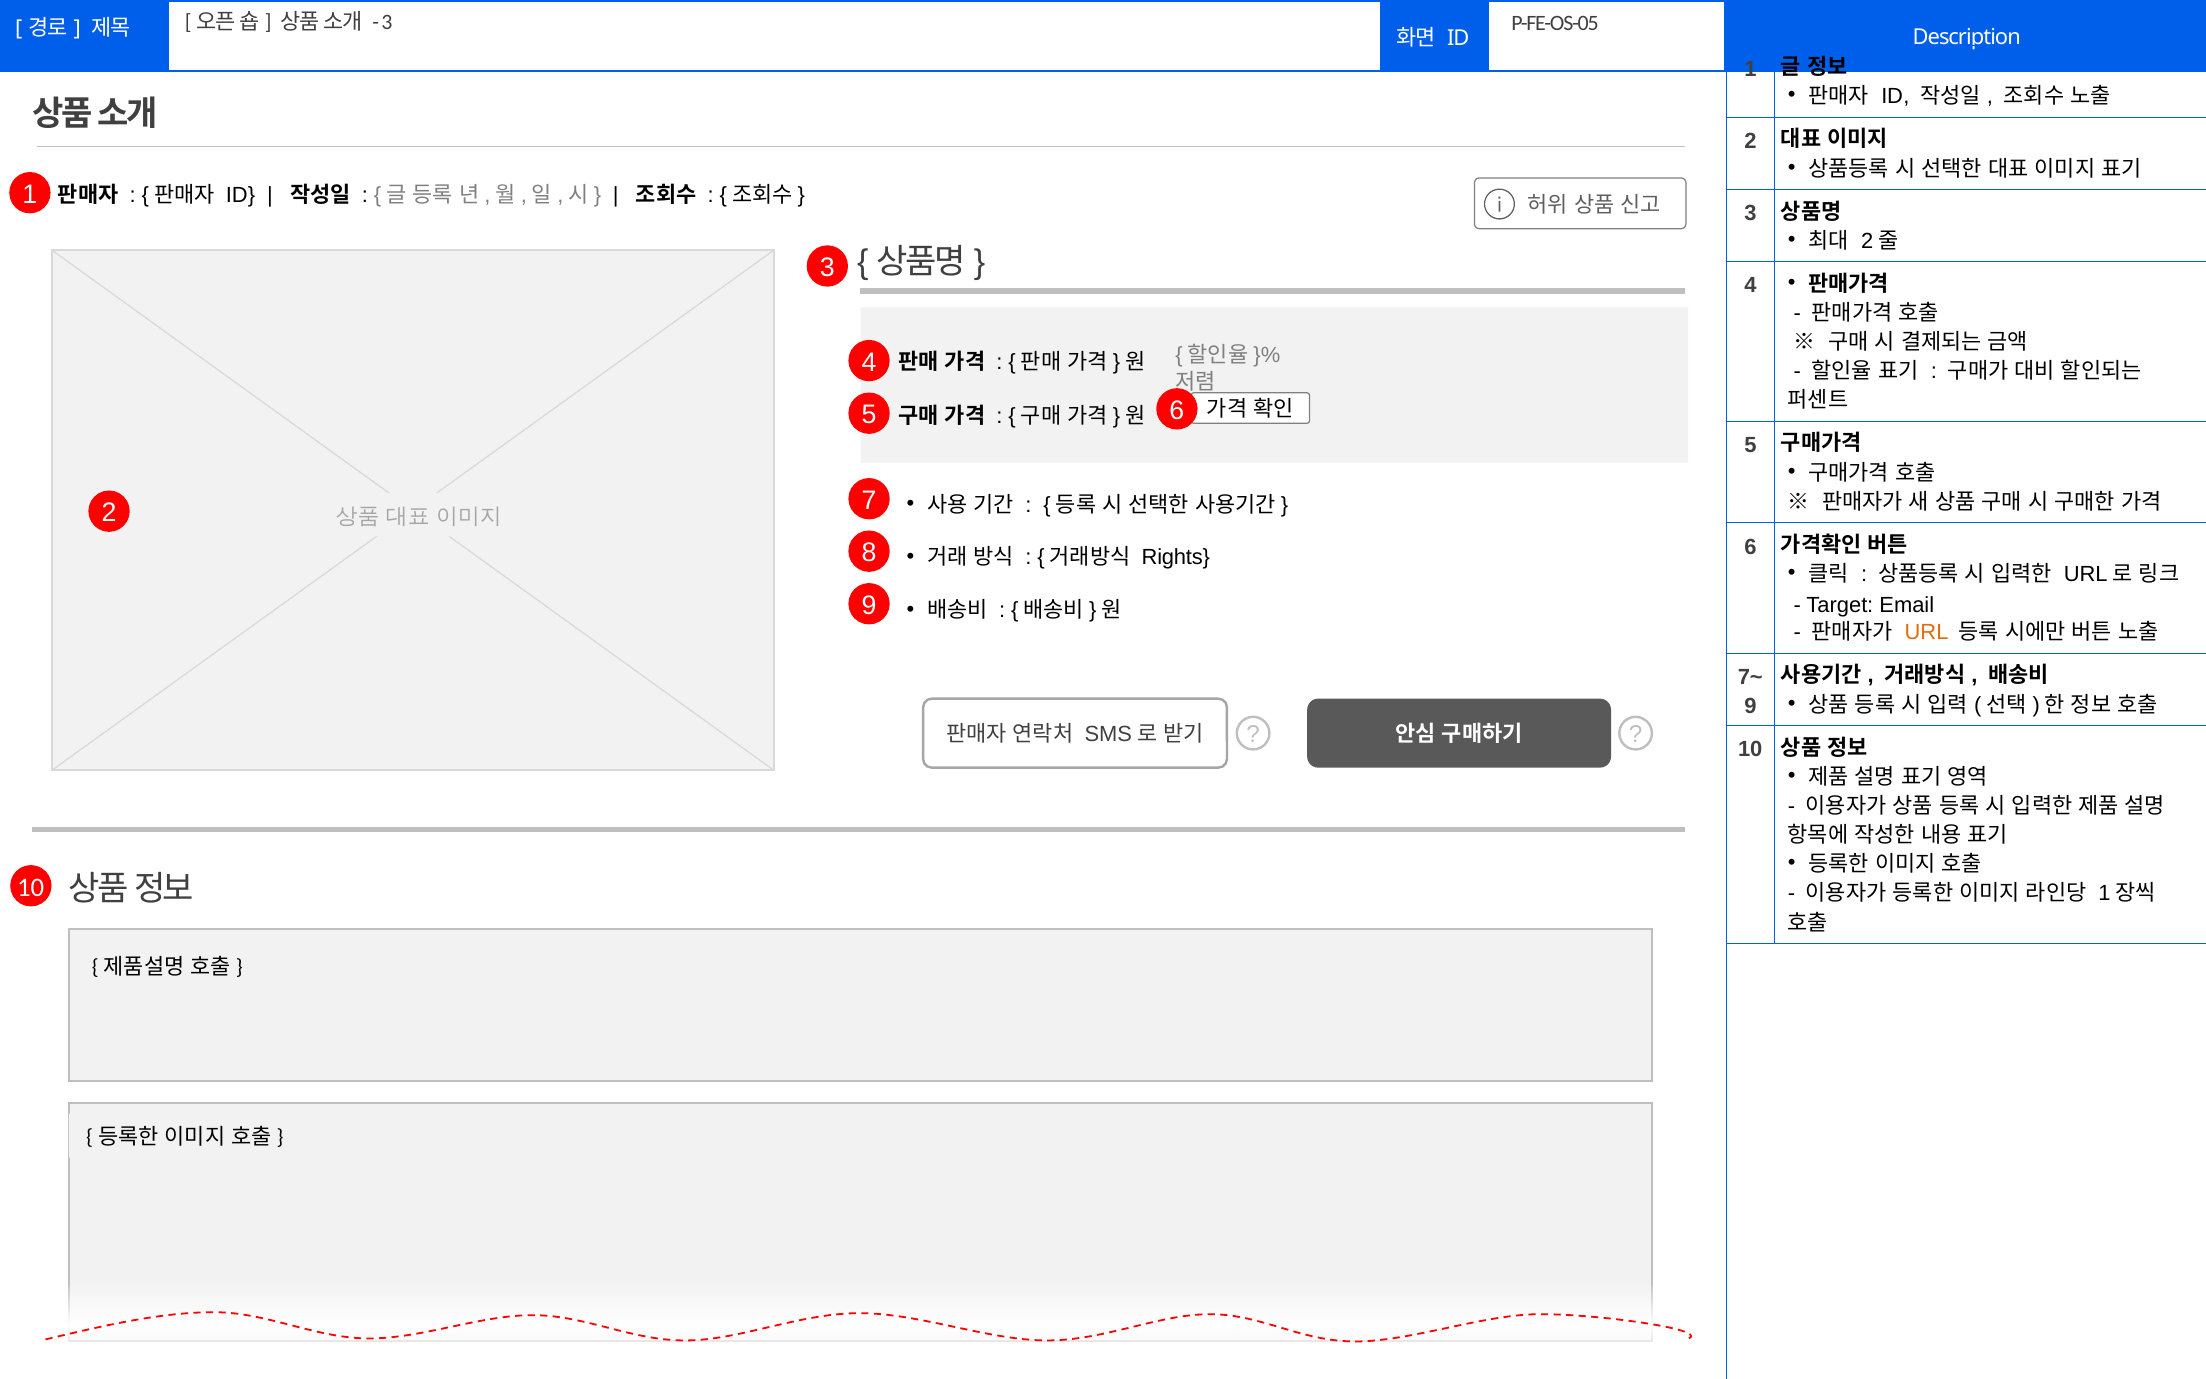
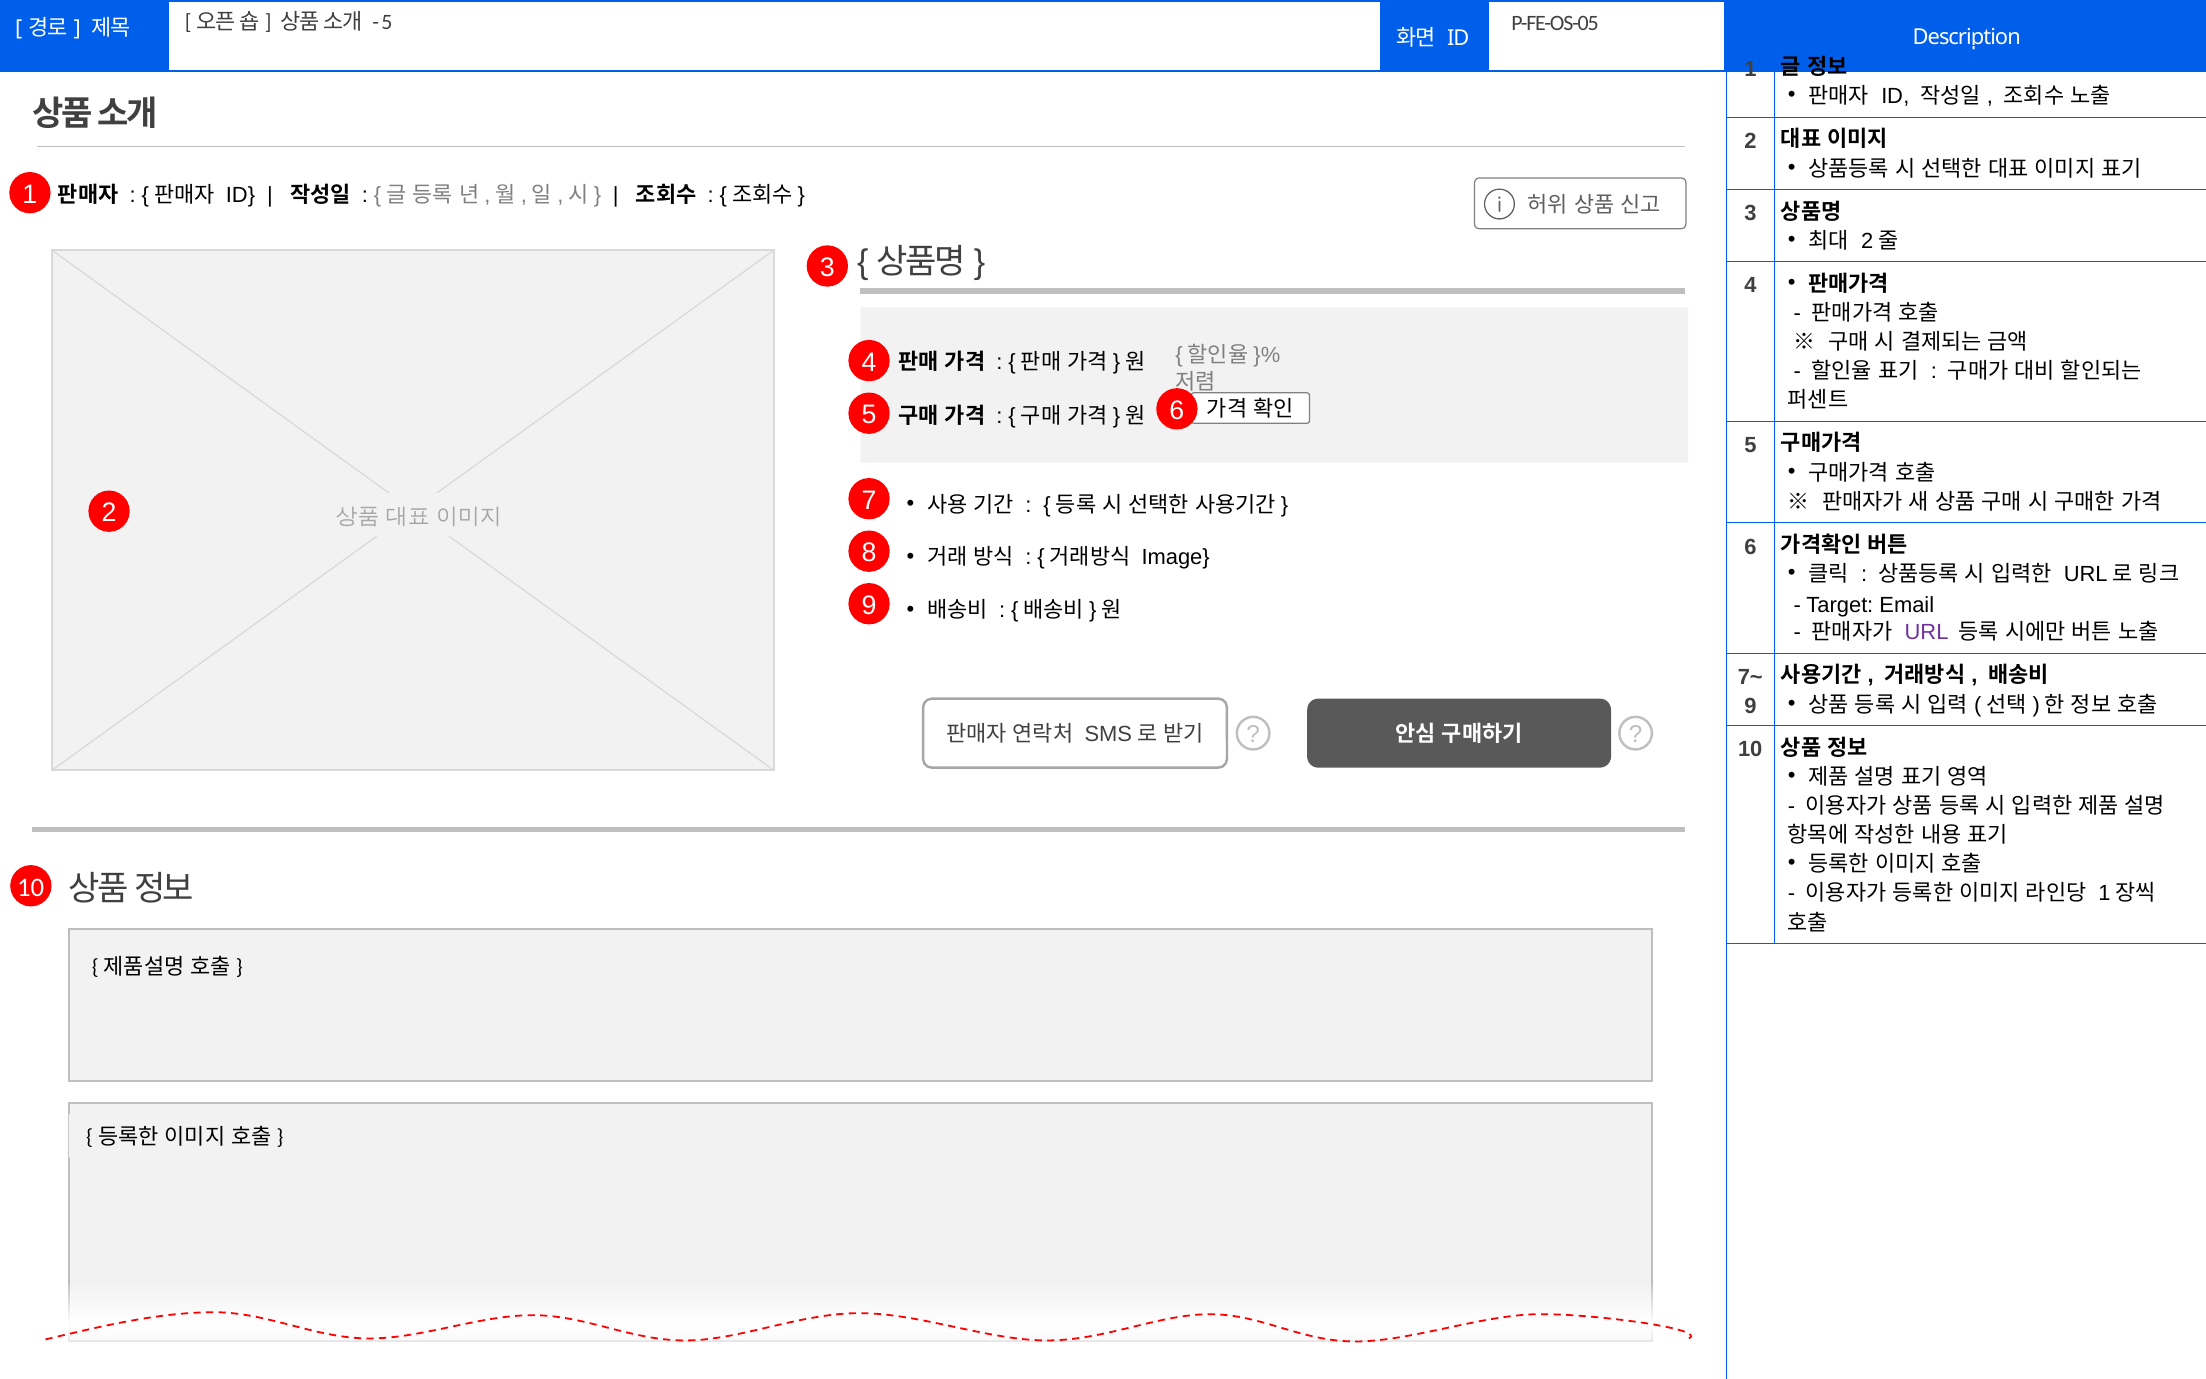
3 at (387, 22): 3 -> 5
Rights: Rights -> Image
URL colour: orange -> purple
